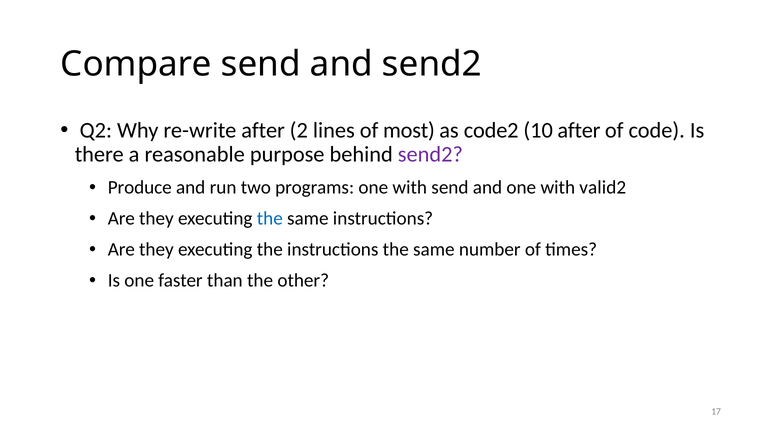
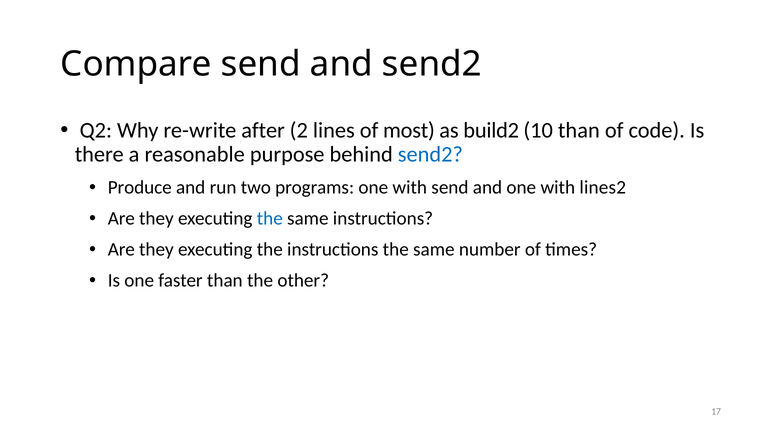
code2: code2 -> build2
10 after: after -> than
send2 at (430, 155) colour: purple -> blue
valid2: valid2 -> lines2
